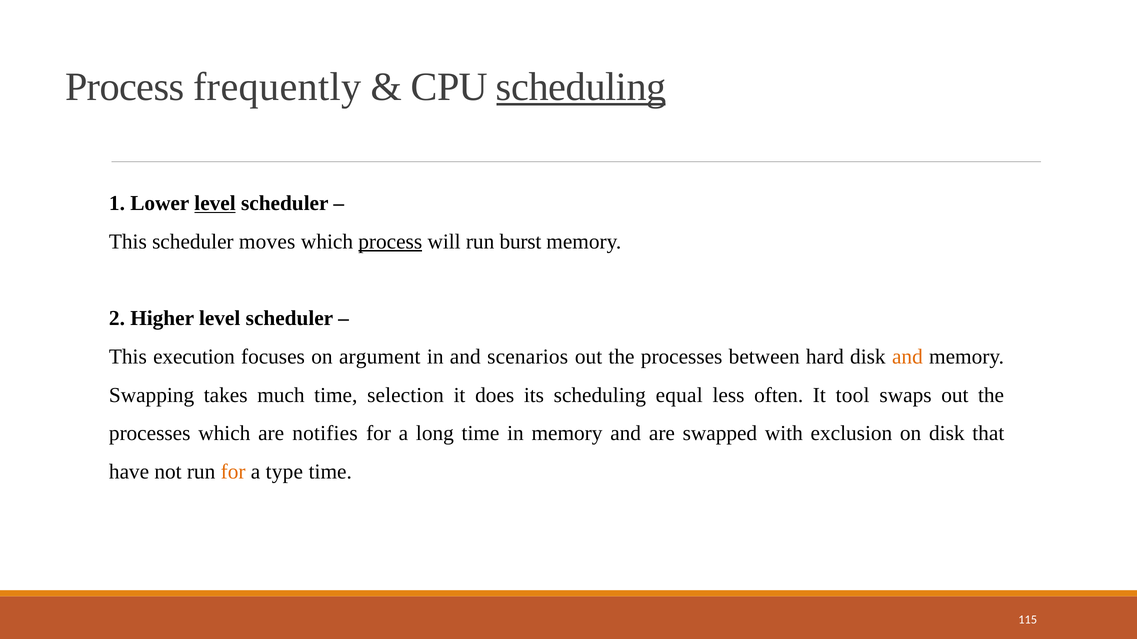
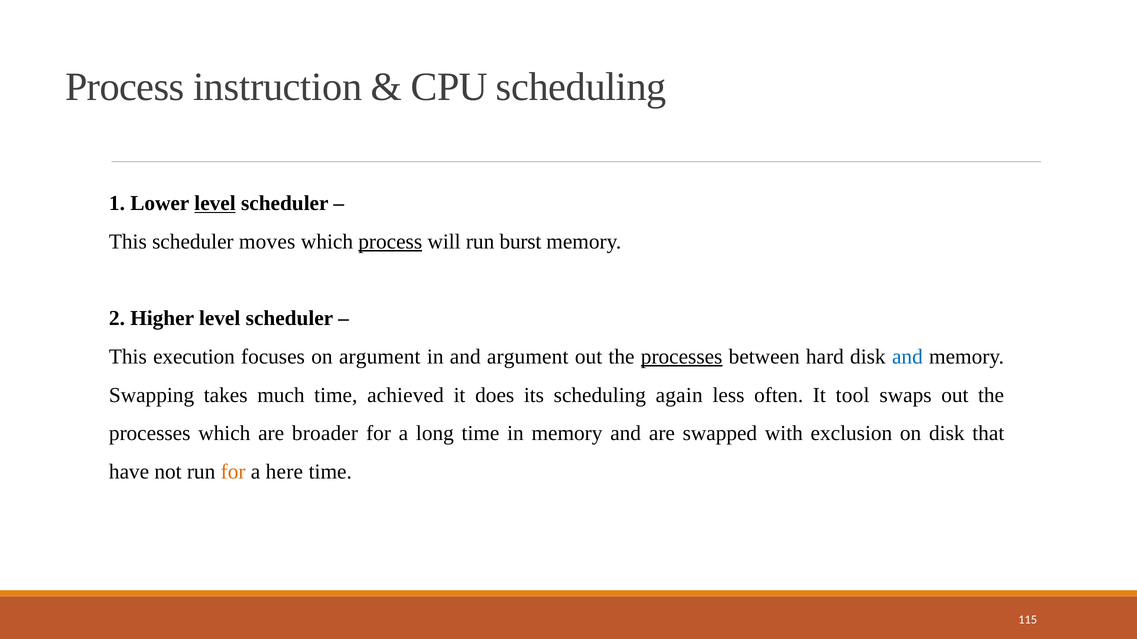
frequently: frequently -> instruction
scheduling at (581, 87) underline: present -> none
and scenarios: scenarios -> argument
processes at (682, 357) underline: none -> present
and at (907, 357) colour: orange -> blue
selection: selection -> achieved
equal: equal -> again
notifies: notifies -> broader
type: type -> here
